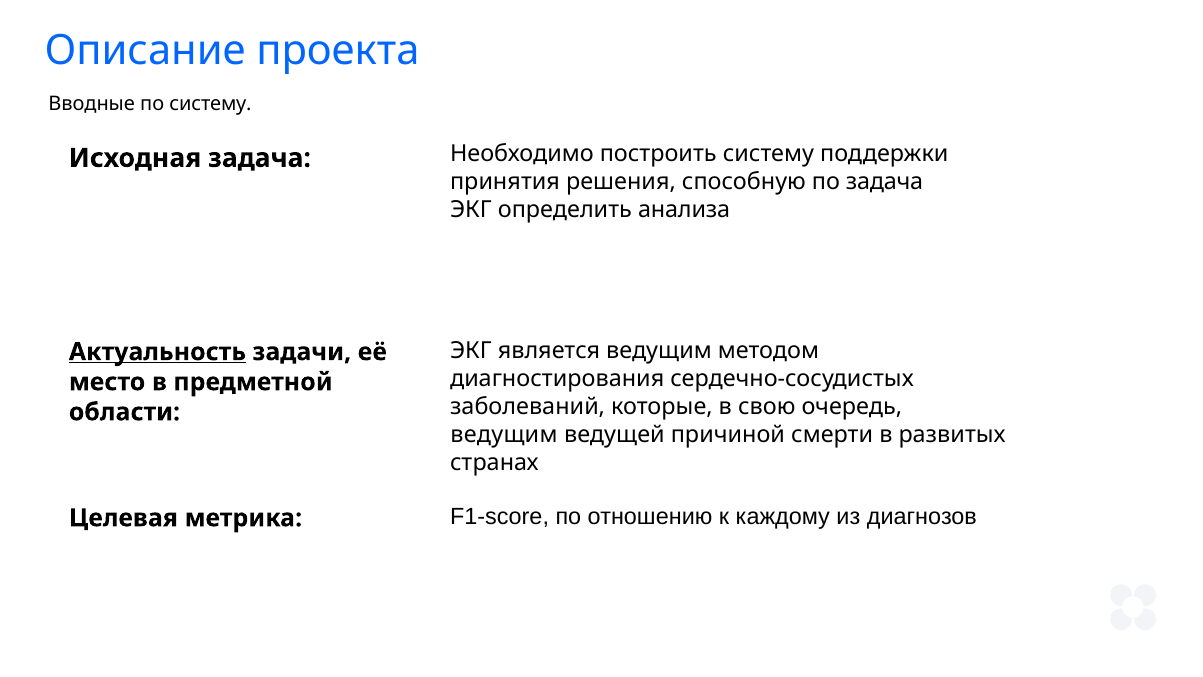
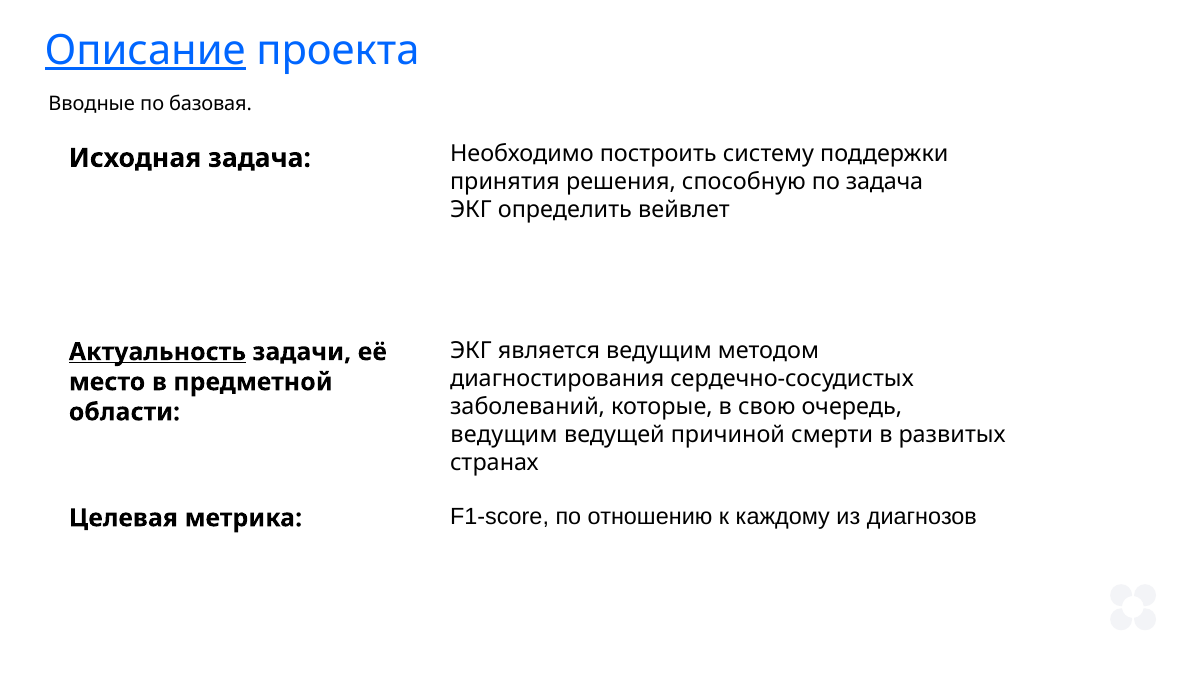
Описание underline: none -> present
по систему: систему -> базовая
анализа: анализа -> вейвлет
